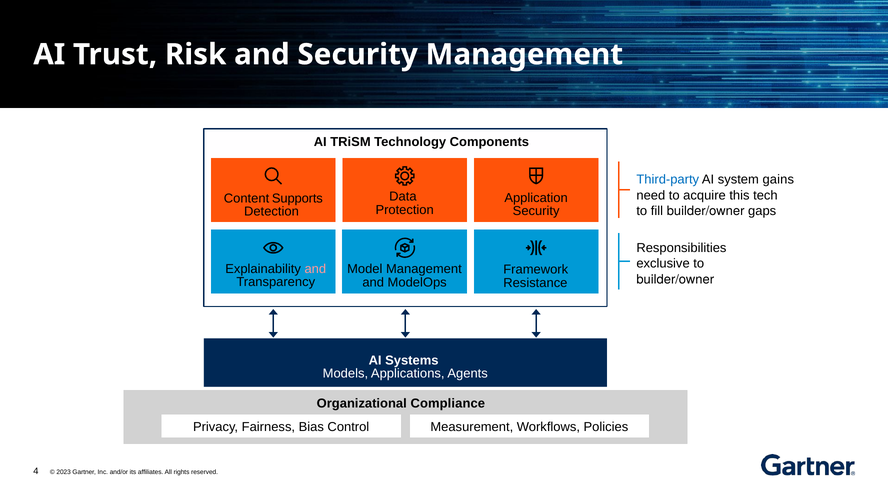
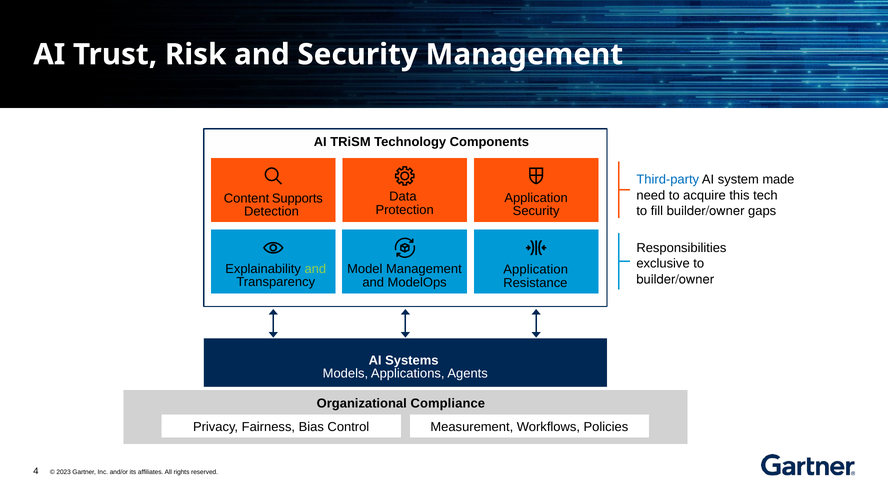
gains: gains -> made
and at (315, 269) colour: pink -> light green
Framework at (536, 270): Framework -> Application
